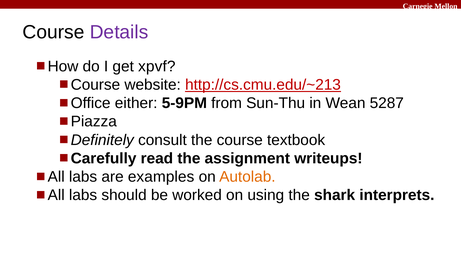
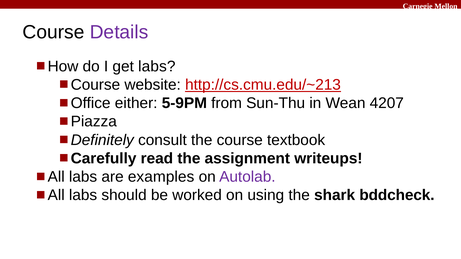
get xpvf: xpvf -> labs
5287: 5287 -> 4207
Autolab colour: orange -> purple
interprets: interprets -> bddcheck
